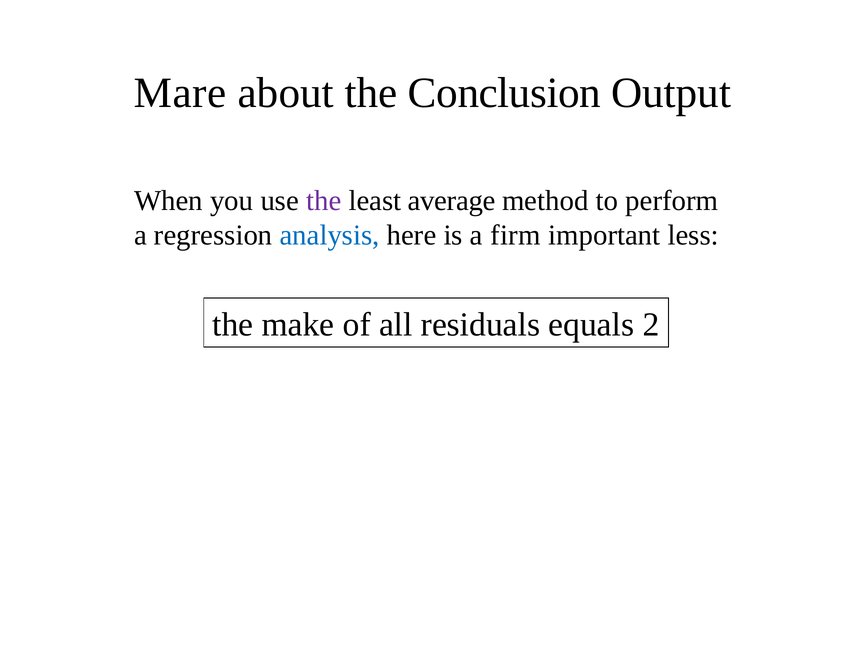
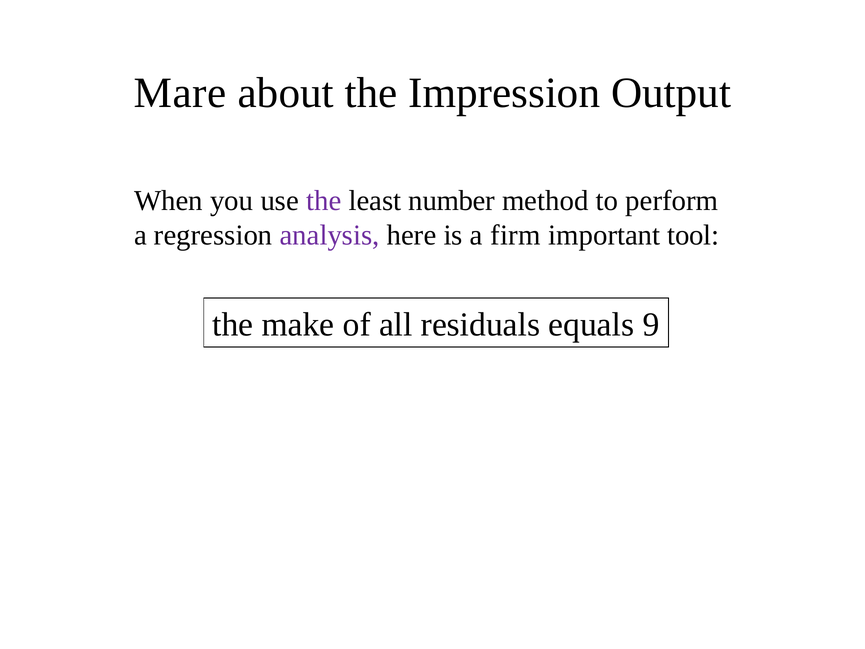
Conclusion: Conclusion -> Impression
average: average -> number
analysis colour: blue -> purple
less: less -> tool
2: 2 -> 9
